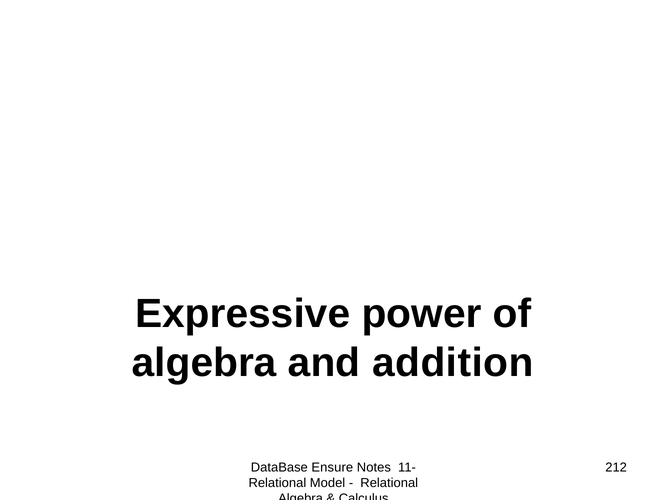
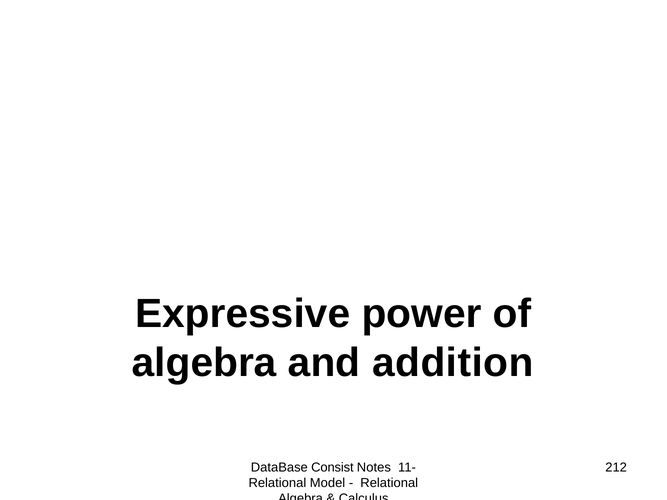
Ensure: Ensure -> Consist
